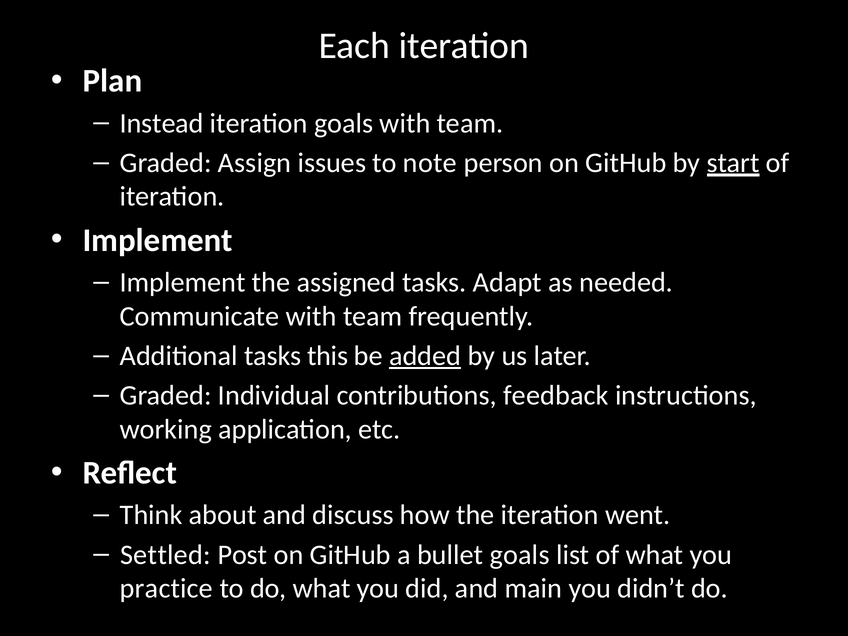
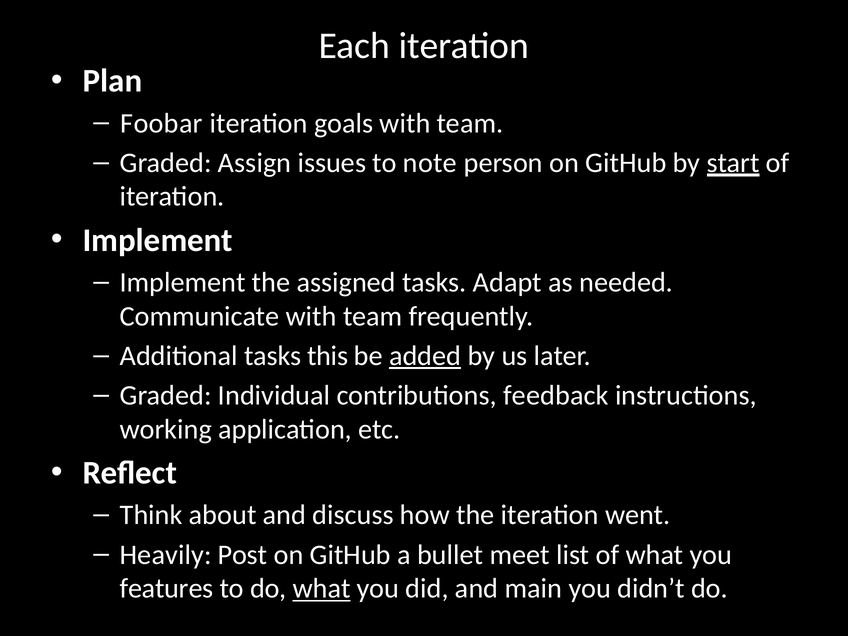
Instead: Instead -> Foobar
Settled: Settled -> Heavily
bullet goals: goals -> meet
practice: practice -> features
what at (322, 589) underline: none -> present
